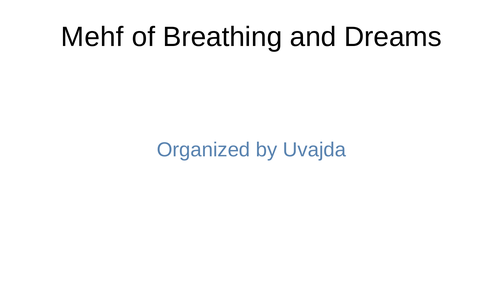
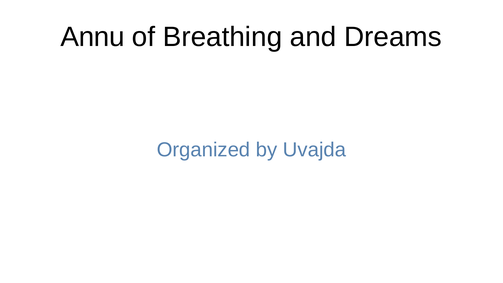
Mehf: Mehf -> Annu
